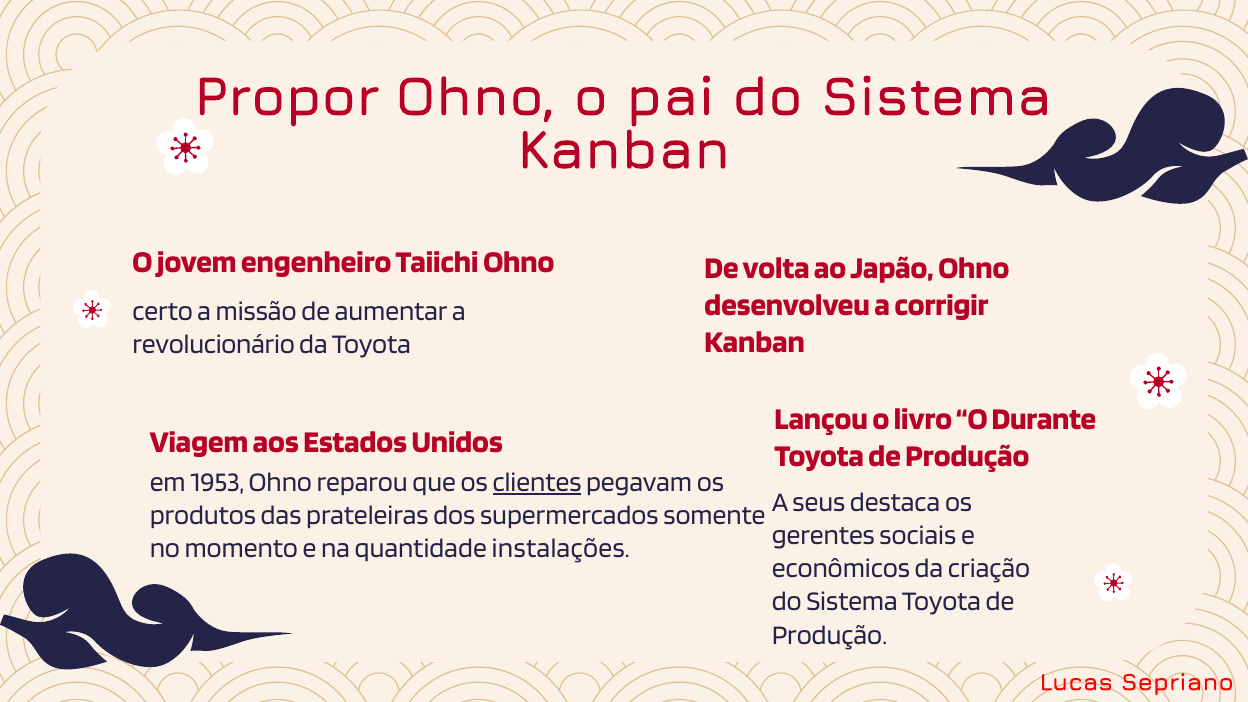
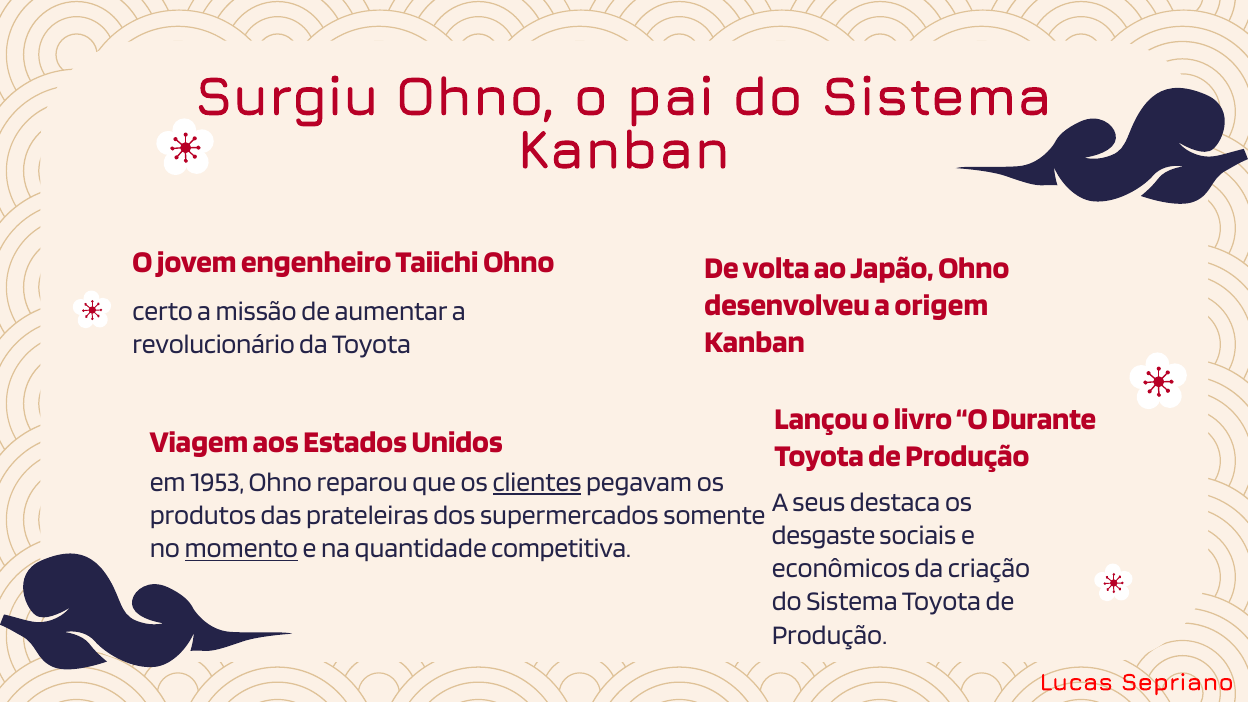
Propor: Propor -> Surgiu
corrigir: corrigir -> origem
gerentes: gerentes -> desgaste
momento underline: none -> present
instalações: instalações -> competitiva
